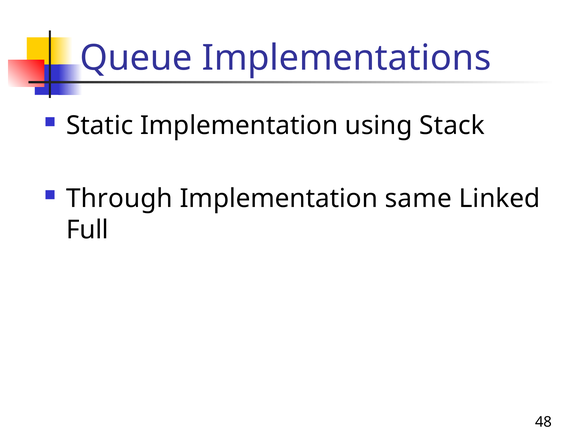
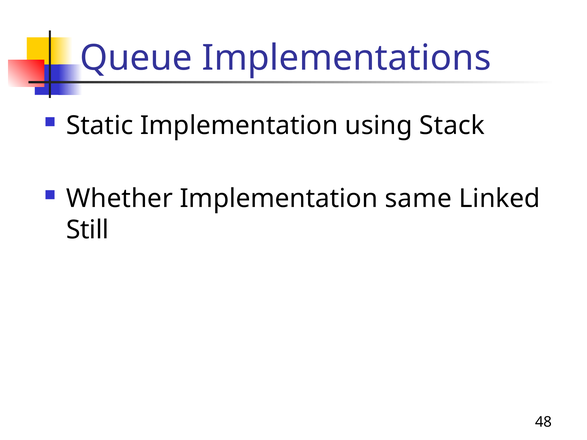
Through: Through -> Whether
Full: Full -> Still
